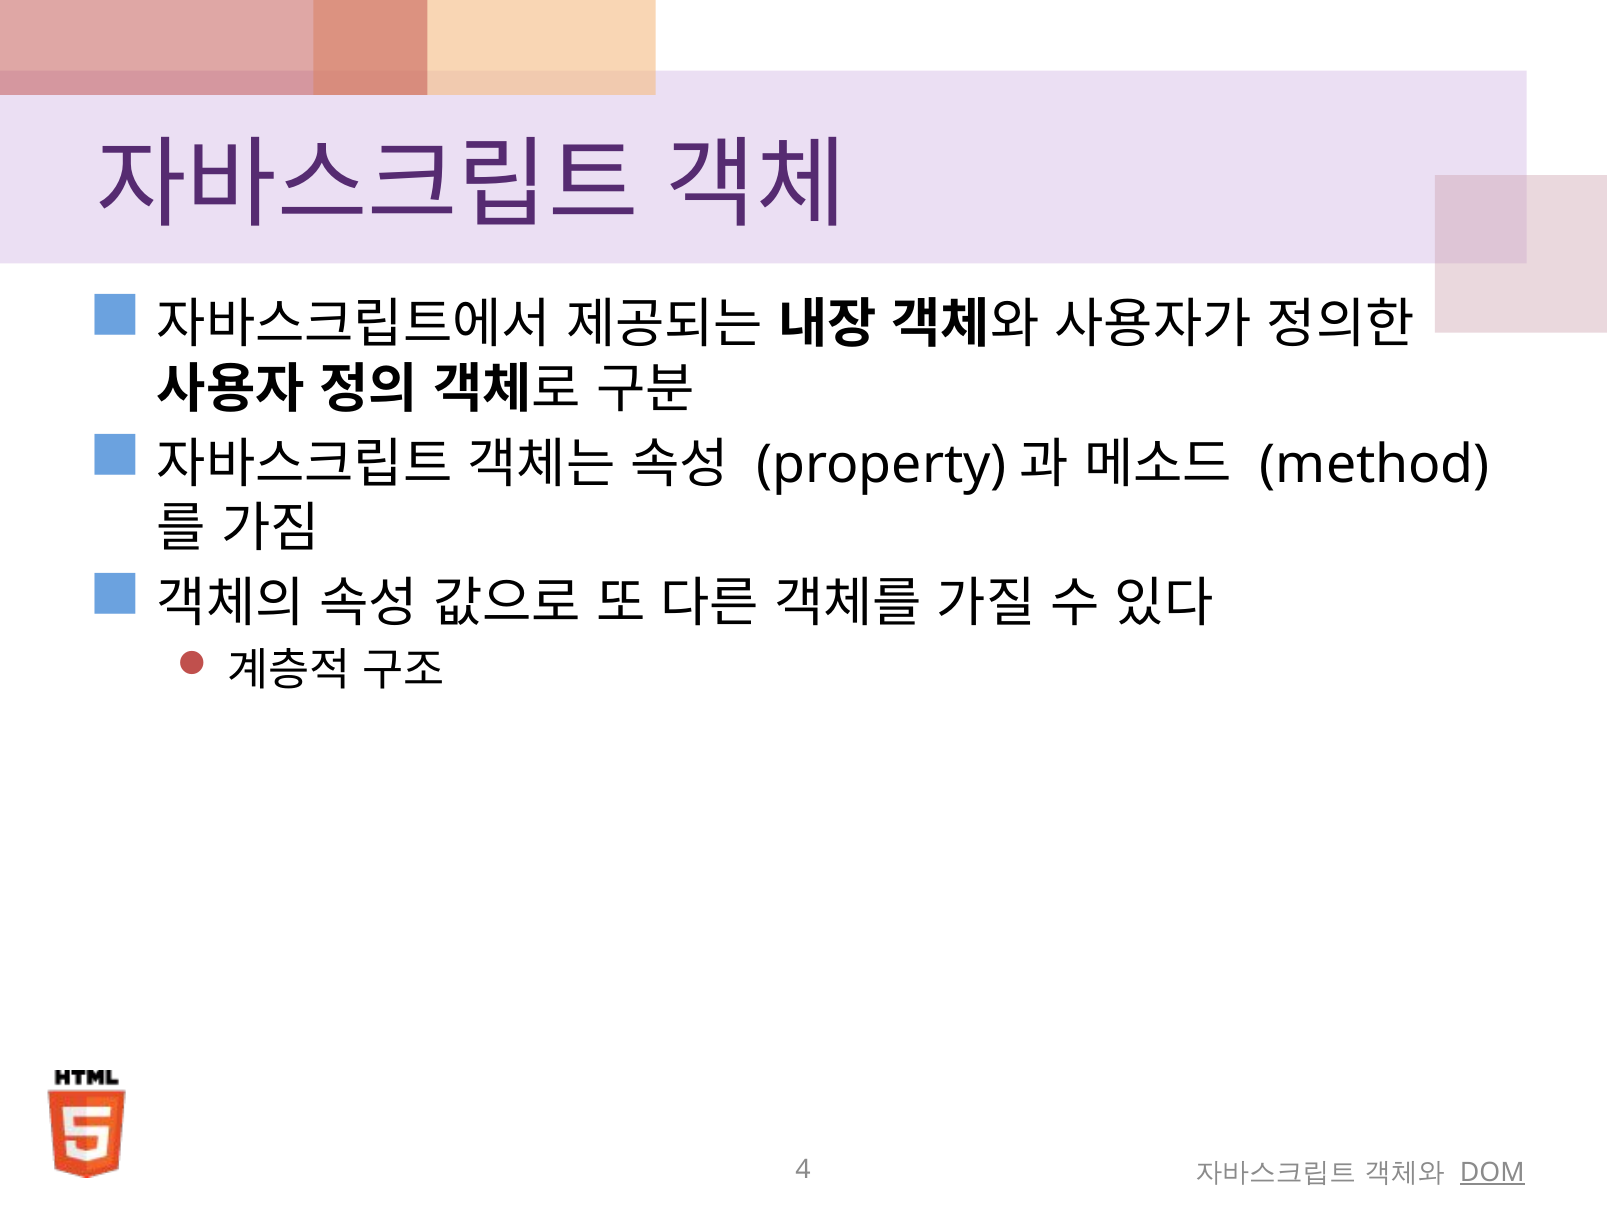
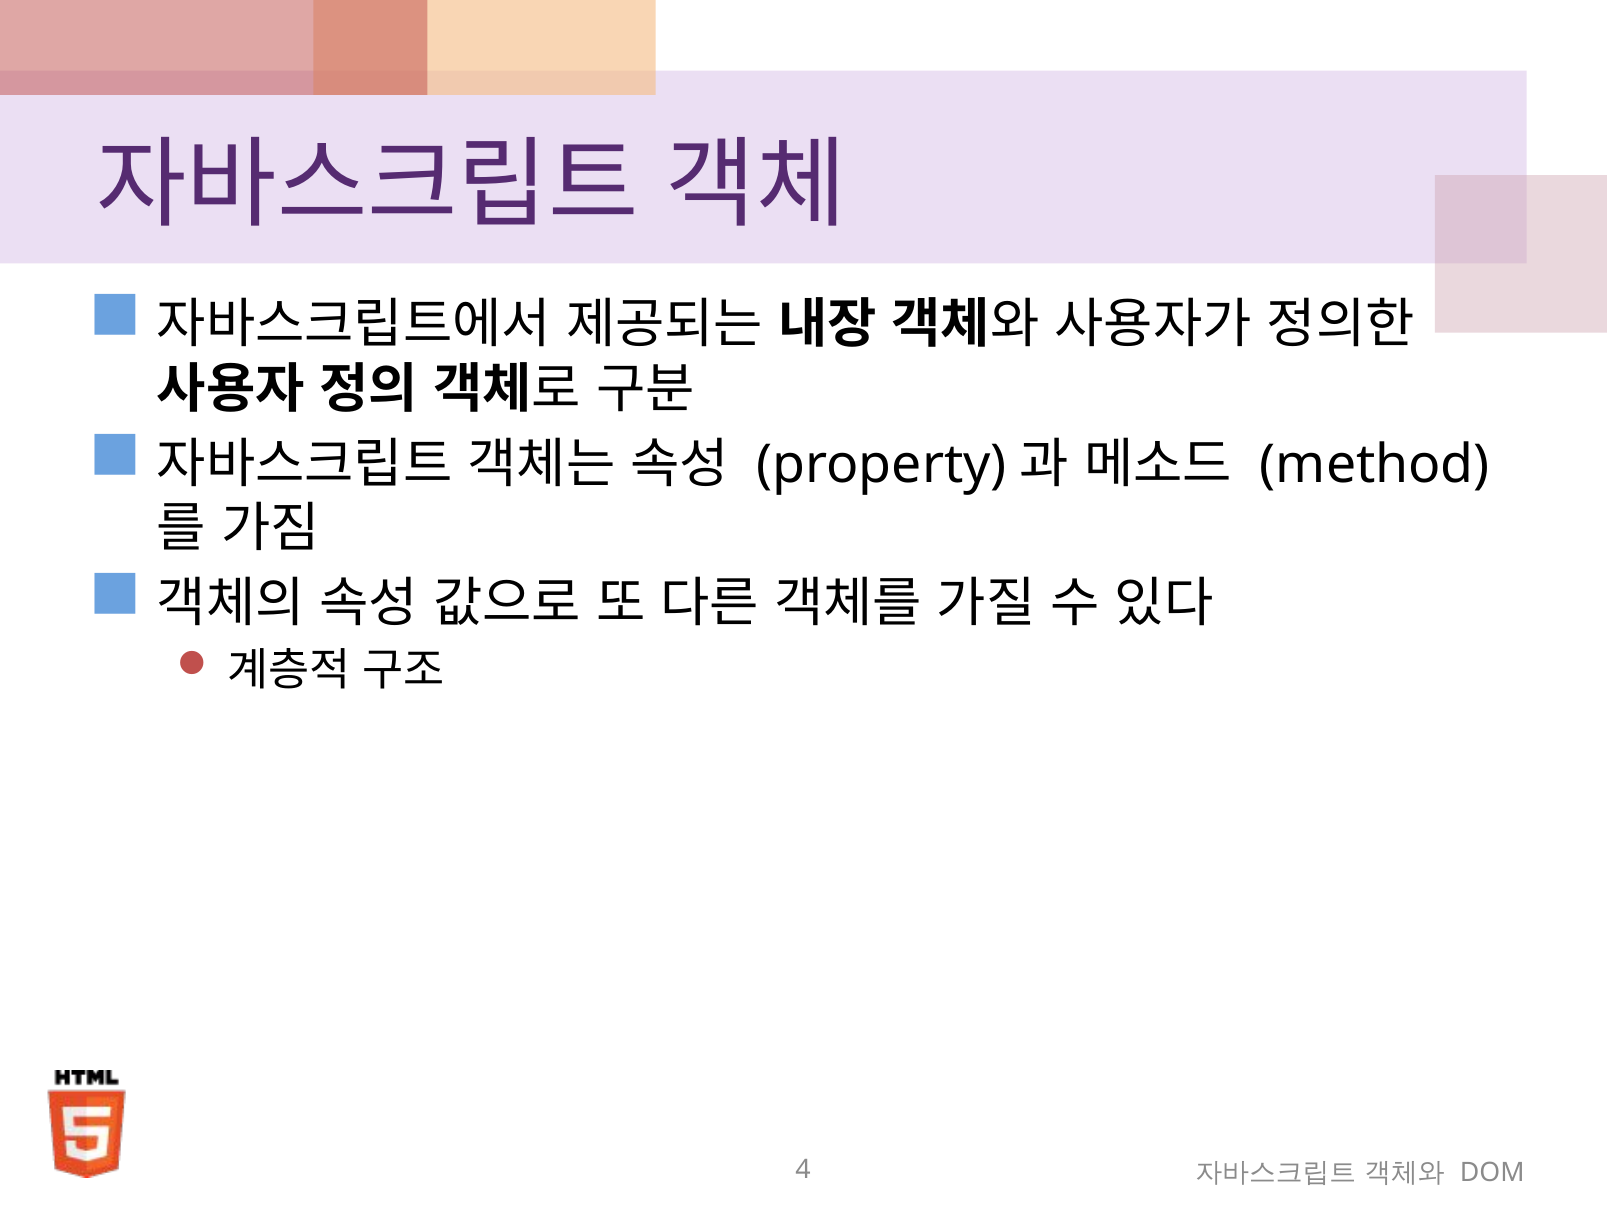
DOM underline: present -> none
